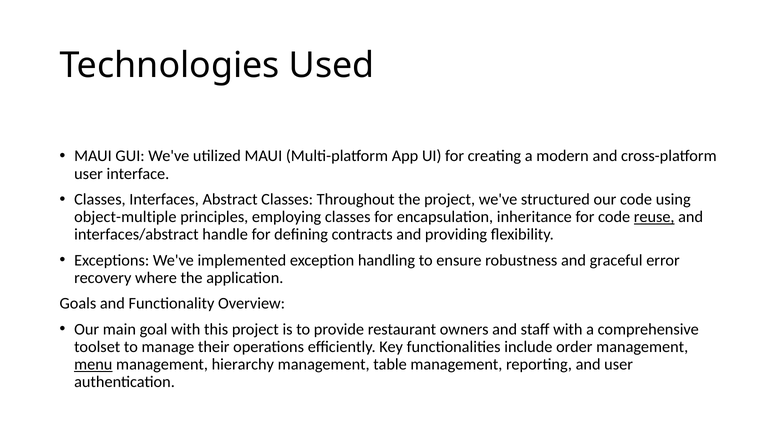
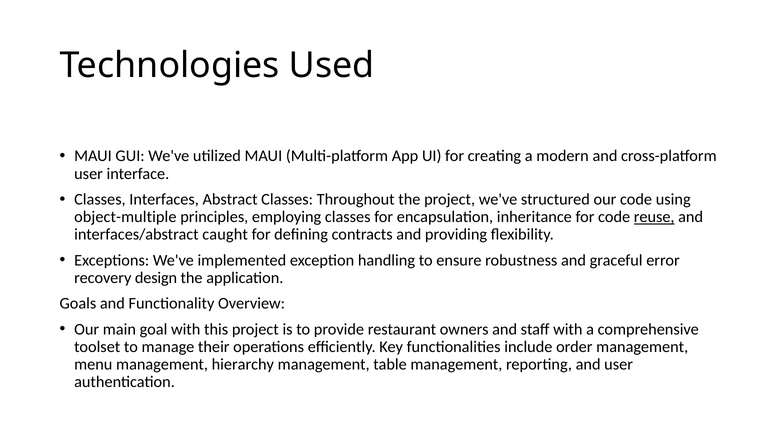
handle: handle -> caught
where: where -> design
menu underline: present -> none
